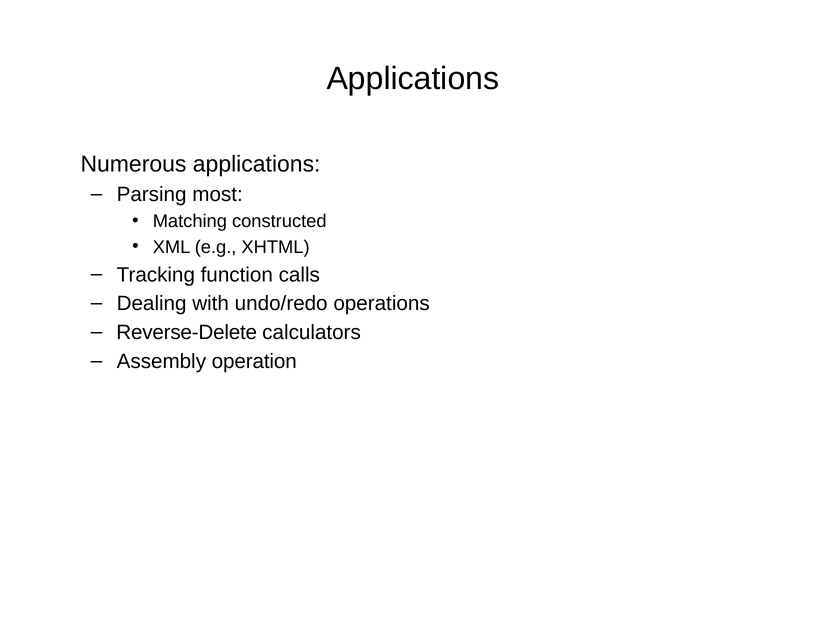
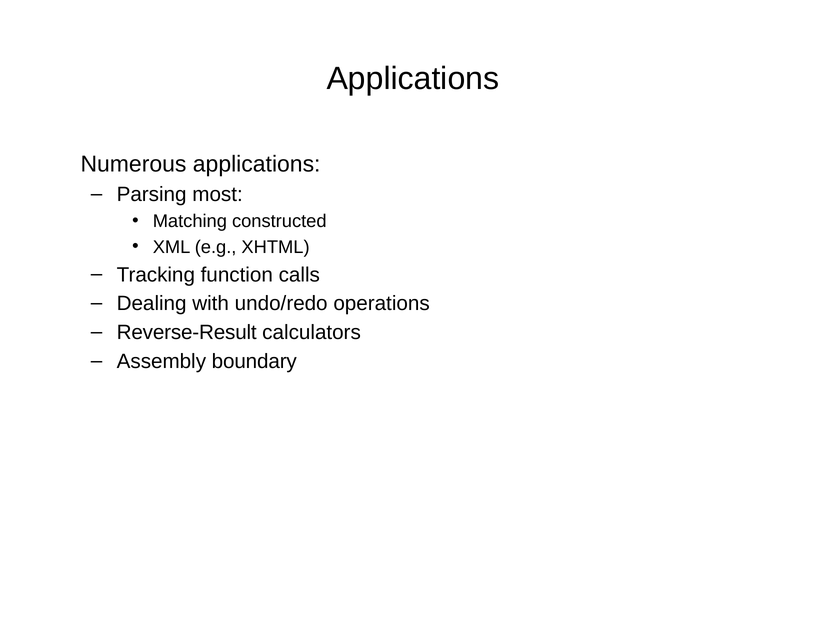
Reverse-Delete: Reverse-Delete -> Reverse-Result
operation: operation -> boundary
